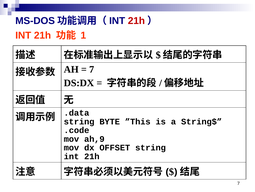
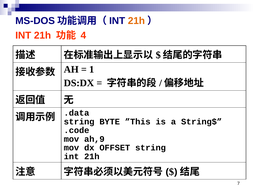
21h at (136, 21) colour: red -> orange
1: 1 -> 4
7 at (92, 69): 7 -> 1
